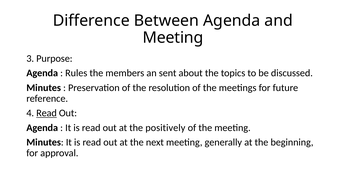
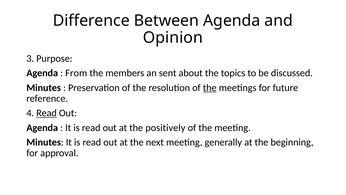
Meeting at (173, 38): Meeting -> Opinion
Rules: Rules -> From
the at (210, 88) underline: none -> present
